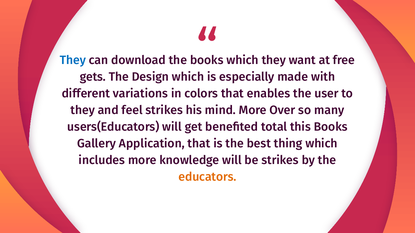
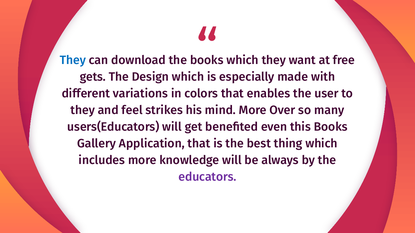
total: total -> even
be strikes: strikes -> always
educators colour: orange -> purple
